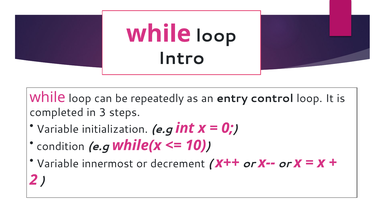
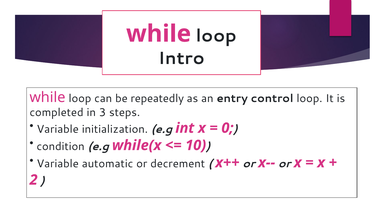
innermost: innermost -> automatic
